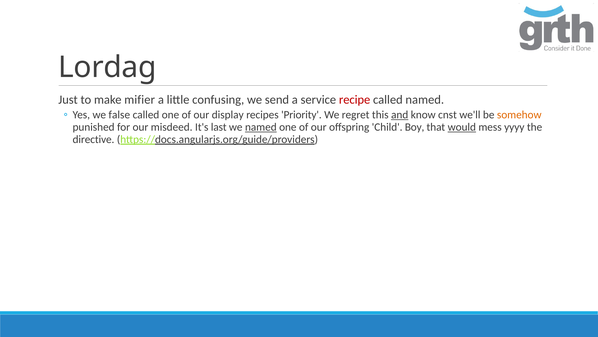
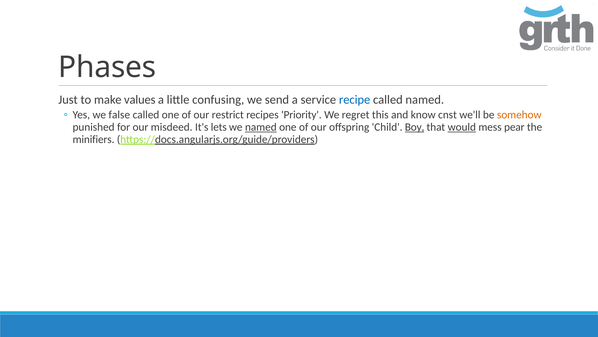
Lordag: Lordag -> Phases
mifier: mifier -> values
recipe colour: red -> blue
display: display -> restrict
and underline: present -> none
last: last -> lets
Boy underline: none -> present
yyyy: yyyy -> pear
directive: directive -> minifiers
